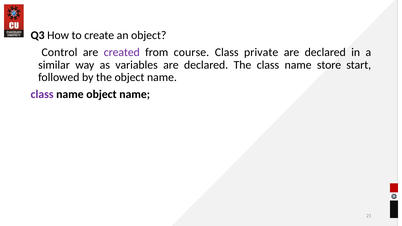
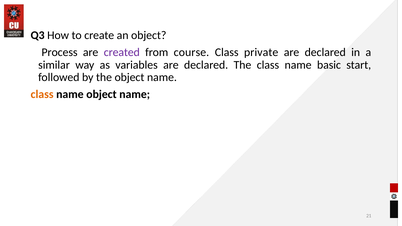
Control: Control -> Process
store: store -> basic
class at (42, 94) colour: purple -> orange
